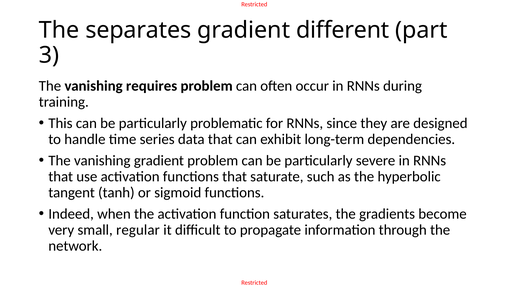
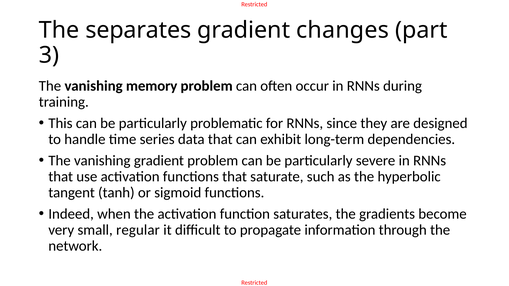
different: different -> changes
requires: requires -> memory
